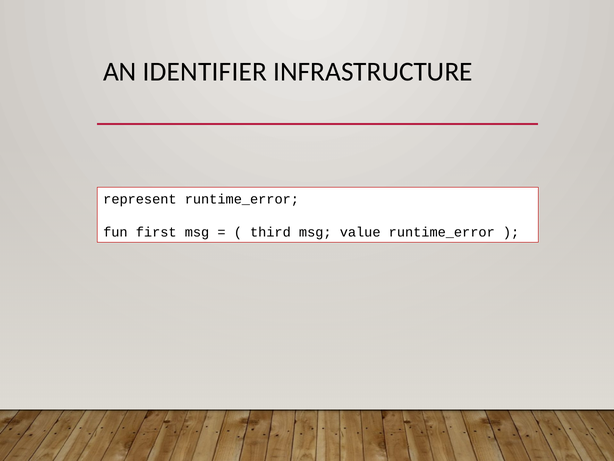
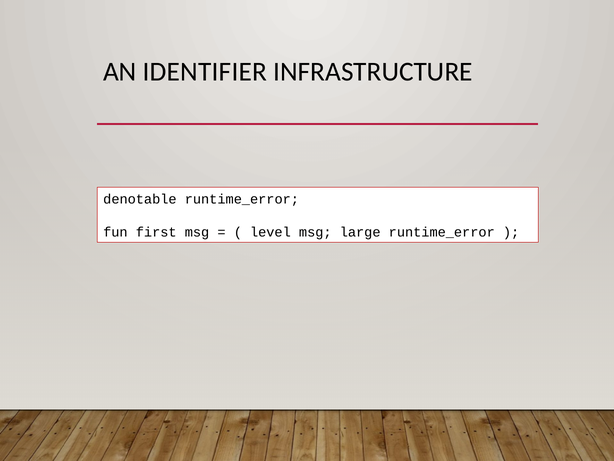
represent: represent -> denotable
third: third -> level
value: value -> large
